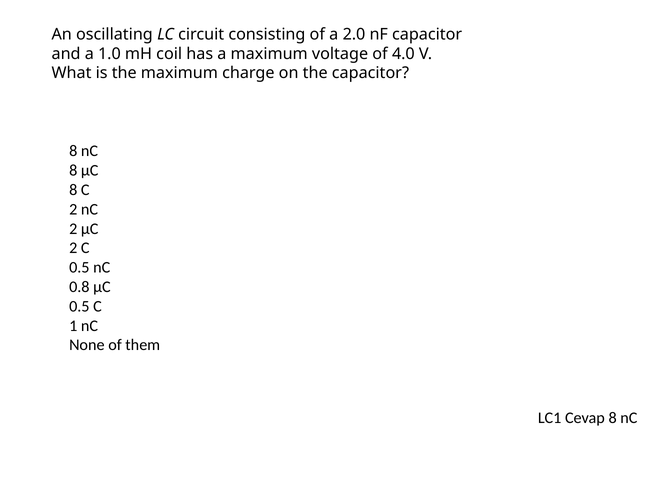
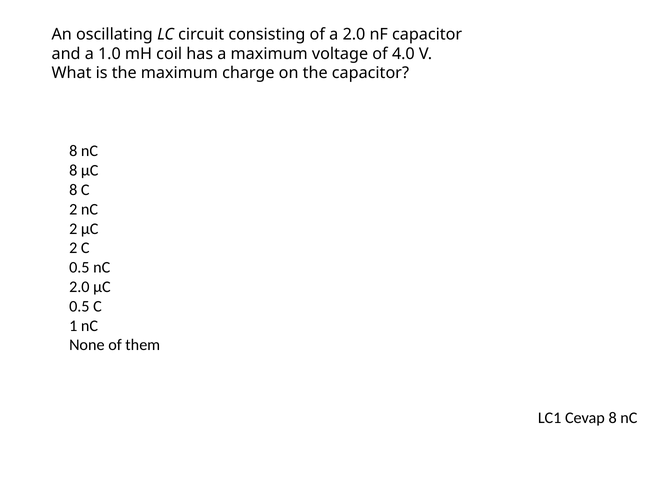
0.8 at (79, 287): 0.8 -> 2.0
